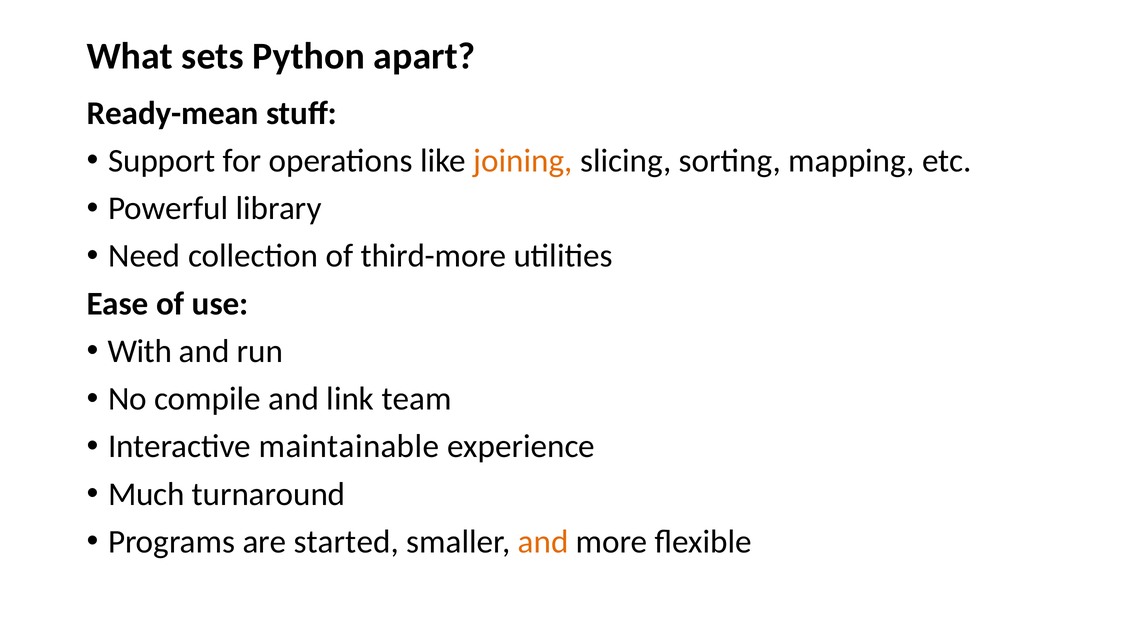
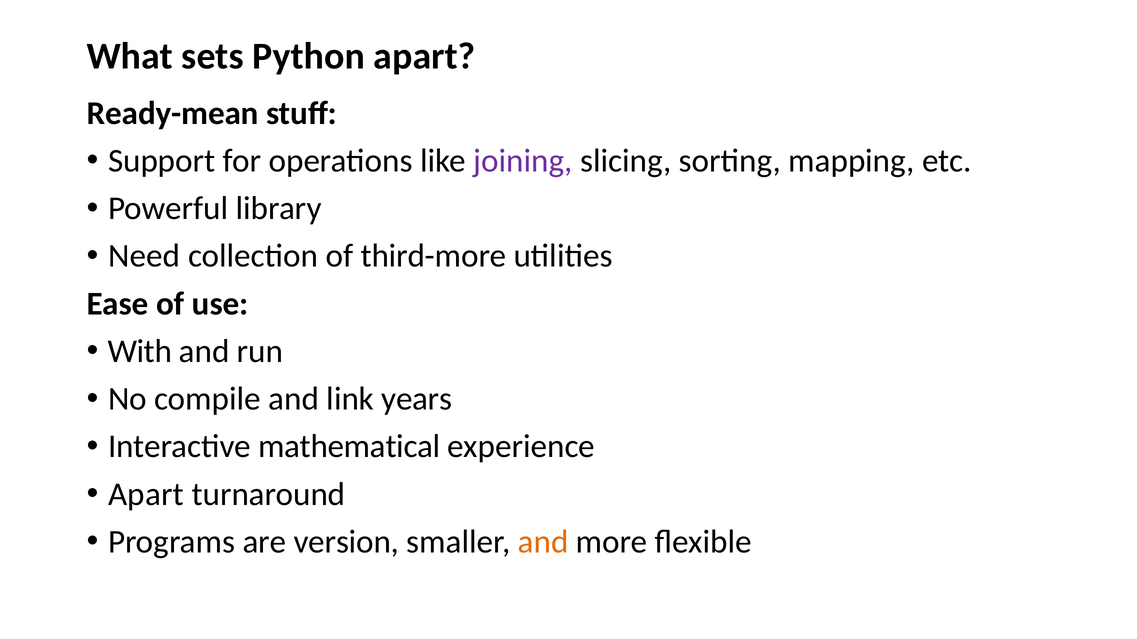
joining colour: orange -> purple
team: team -> years
maintainable: maintainable -> mathematical
Much at (146, 495): Much -> Apart
started: started -> version
